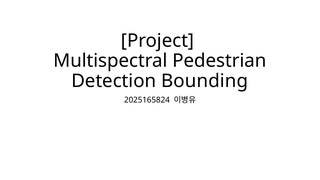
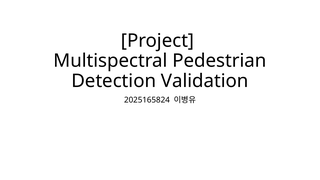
Bounding: Bounding -> Validation
